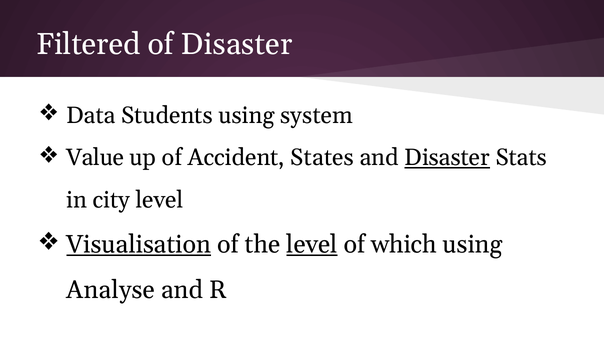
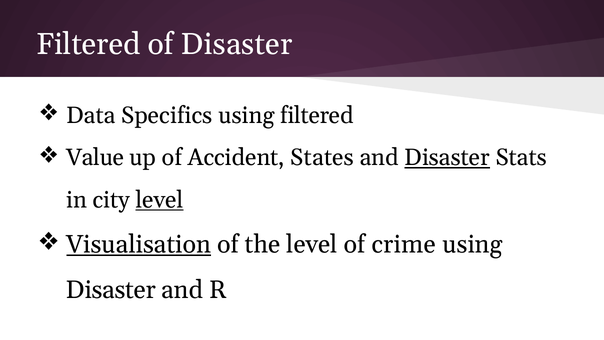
Students: Students -> Specifics
using system: system -> filtered
level at (159, 200) underline: none -> present
level at (312, 244) underline: present -> none
which: which -> crime
Analyse at (111, 289): Analyse -> Disaster
